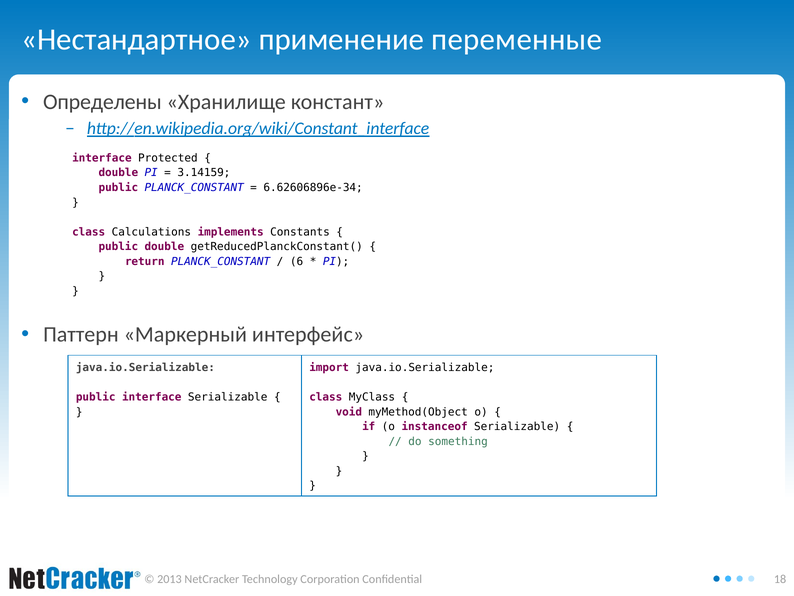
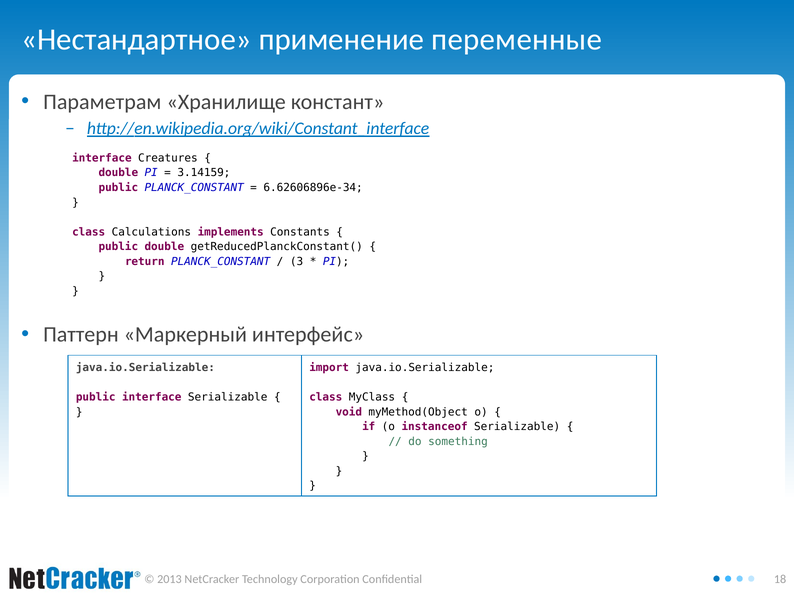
Определены: Определены -> Параметрам
Protected: Protected -> Creatures
6: 6 -> 3
